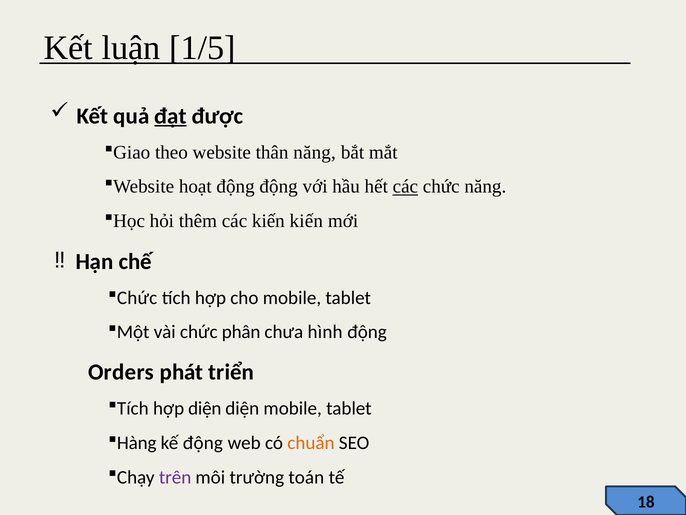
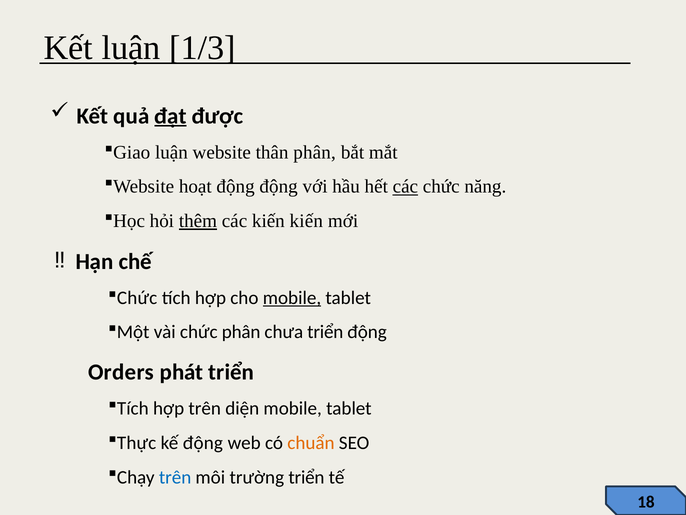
1/5: 1/5 -> 1/3
theo at (171, 152): theo -> luận
thân năng: năng -> phân
thêm underline: none -> present
mobile at (292, 298) underline: none -> present
chưa hình: hình -> triển
hợp diện: diện -> trên
Hàng: Hàng -> Thực
trên at (175, 477) colour: purple -> blue
trường toán: toán -> triển
